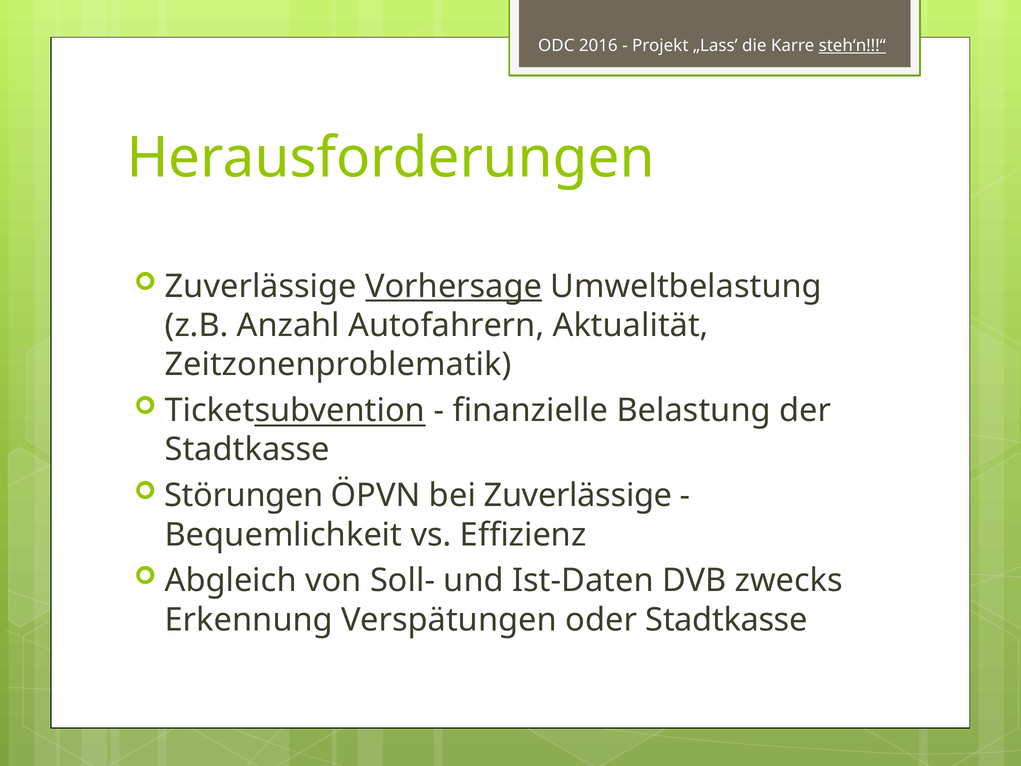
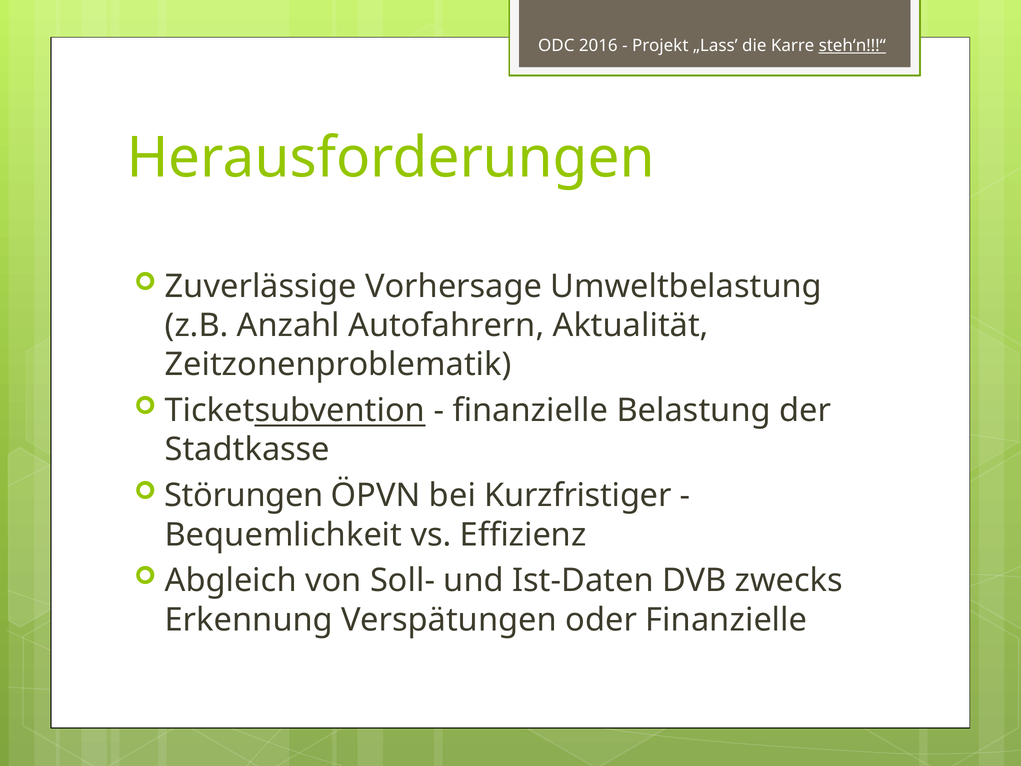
Vorhersage underline: present -> none
bei Zuverlässige: Zuverlässige -> Kurzfristiger
oder Stadtkasse: Stadtkasse -> Finanzielle
